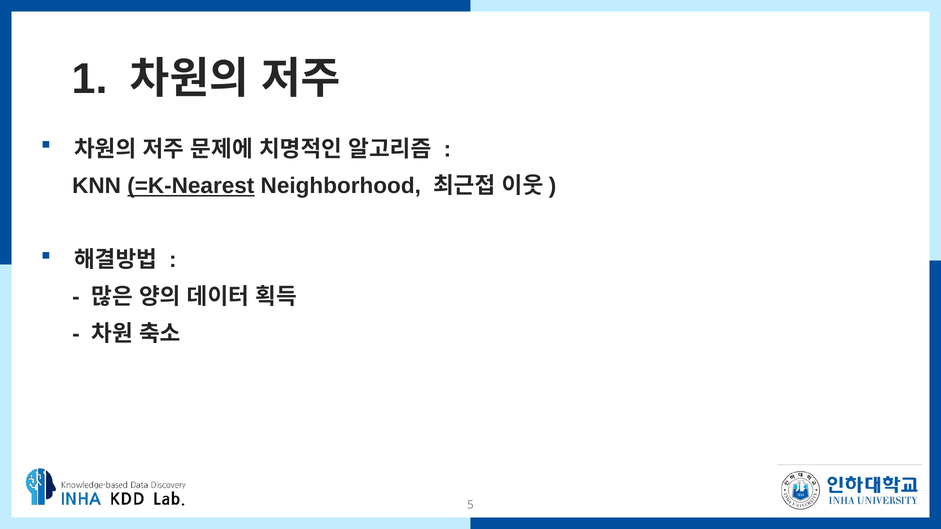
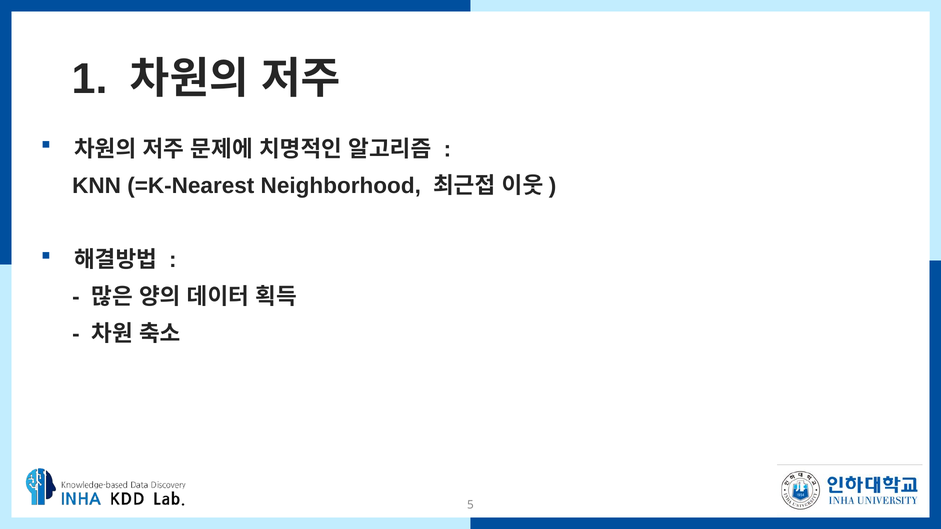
=K-Nearest underline: present -> none
